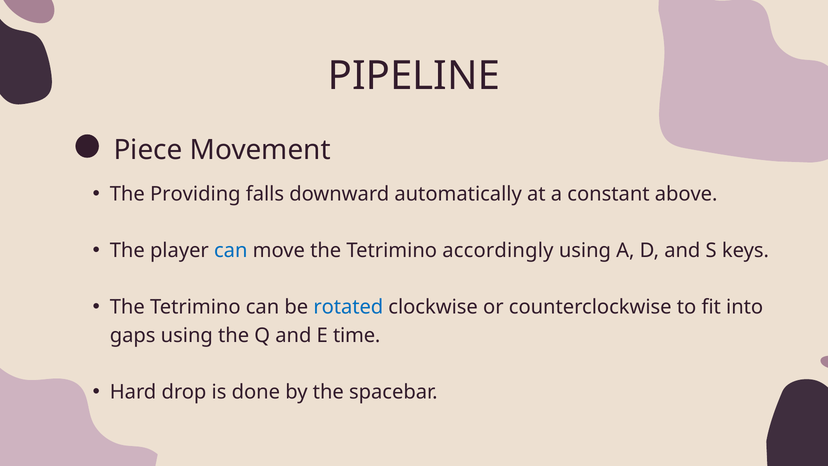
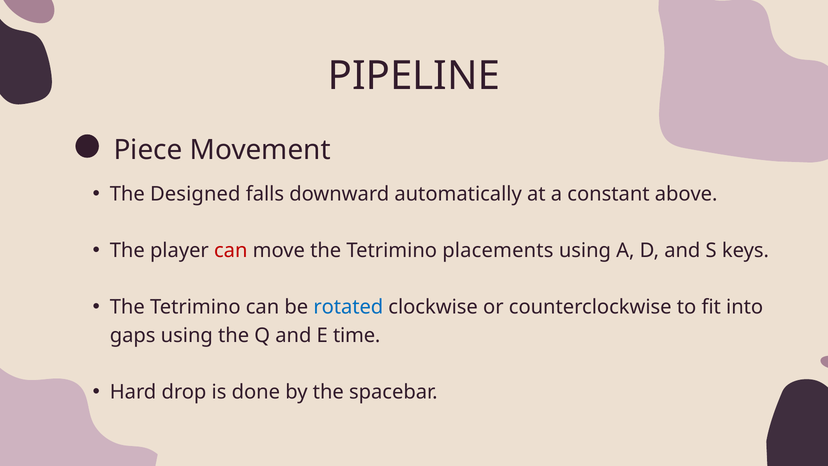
Providing: Providing -> Designed
can at (231, 251) colour: blue -> red
accordingly: accordingly -> placements
